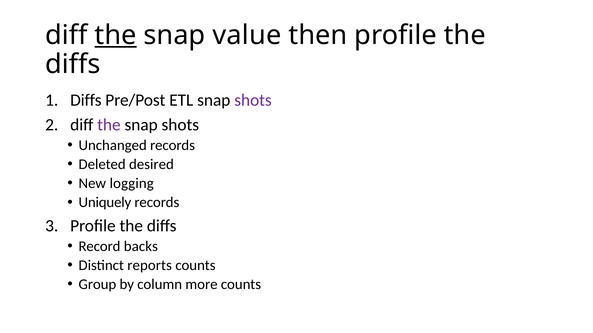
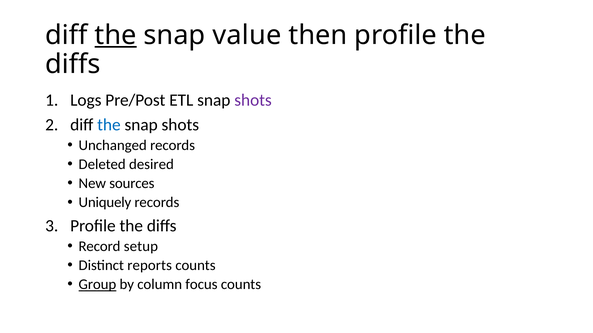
Diffs at (86, 100): Diffs -> Logs
the at (109, 125) colour: purple -> blue
logging: logging -> sources
backs: backs -> setup
Group underline: none -> present
more: more -> focus
